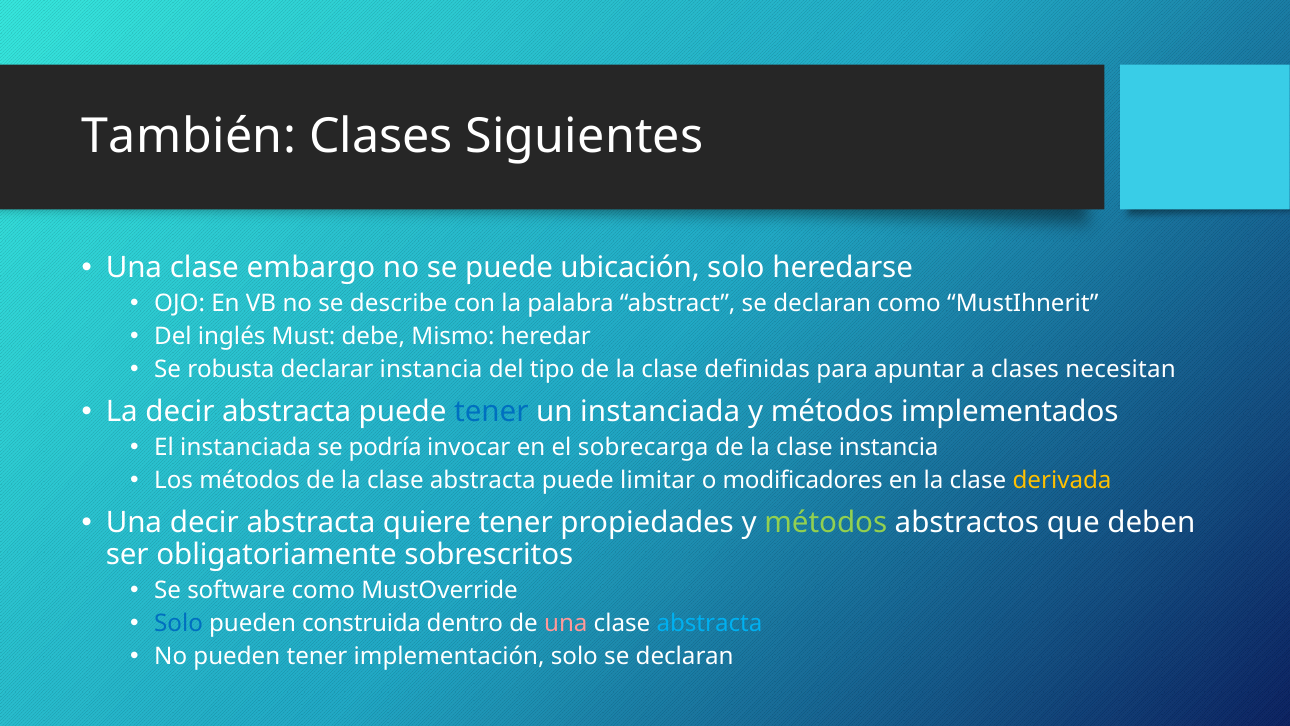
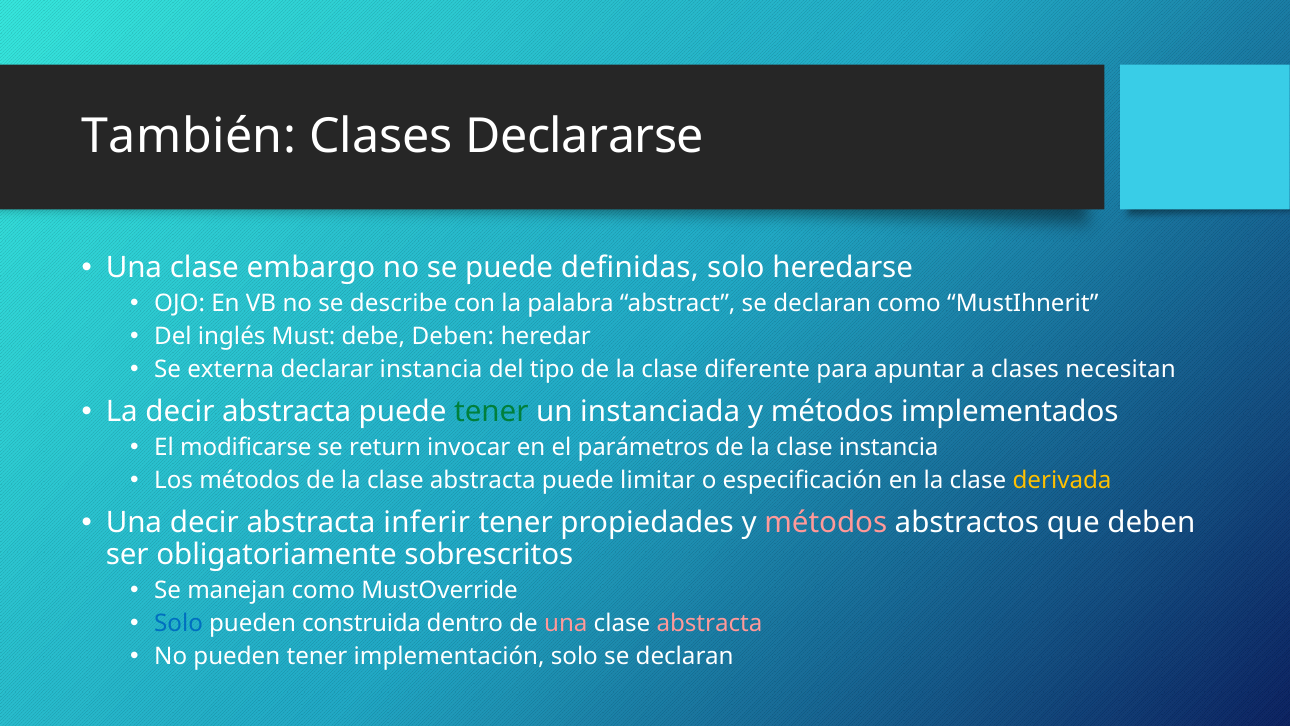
Siguientes: Siguientes -> Declararse
ubicación: ubicación -> definidas
debe Mismo: Mismo -> Deben
robusta: robusta -> externa
definidas: definidas -> diferente
tener at (491, 412) colour: blue -> green
El instanciada: instanciada -> modificarse
podría: podría -> return
sobrecarga: sobrecarga -> parámetros
modificadores: modificadores -> especificación
quiere: quiere -> inferir
métodos at (826, 523) colour: light green -> pink
software: software -> manejan
abstracta at (709, 623) colour: light blue -> pink
